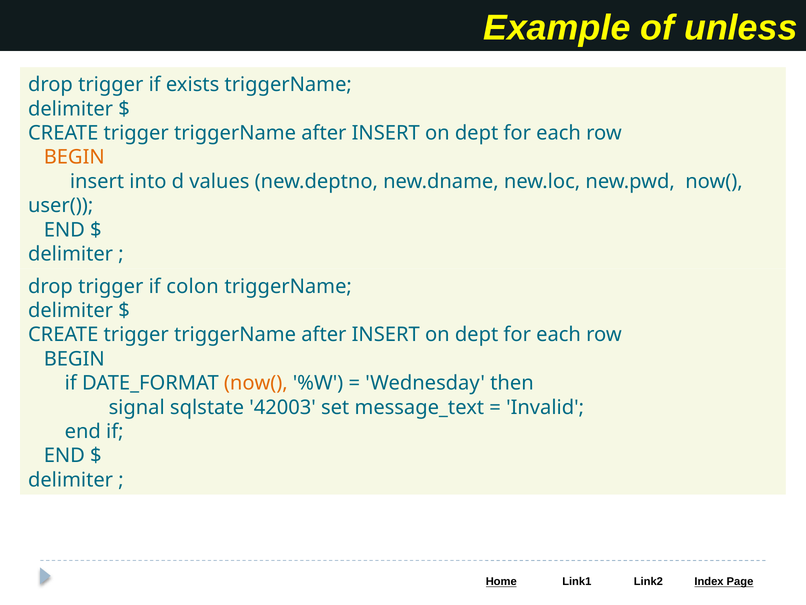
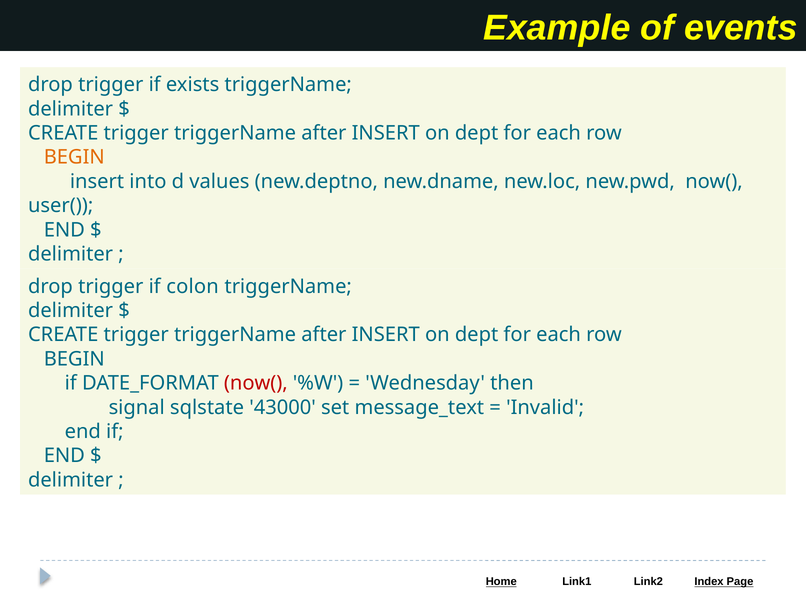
unless: unless -> events
now( at (256, 383) colour: orange -> red
42003: 42003 -> 43000
